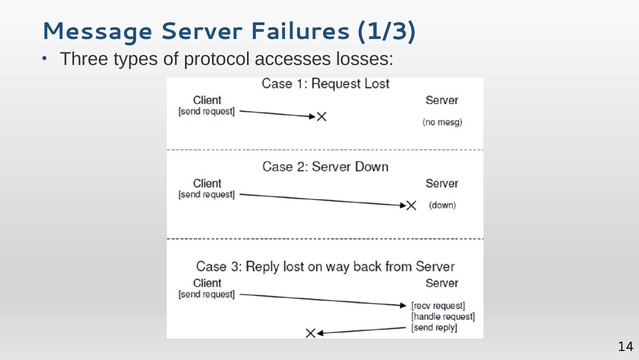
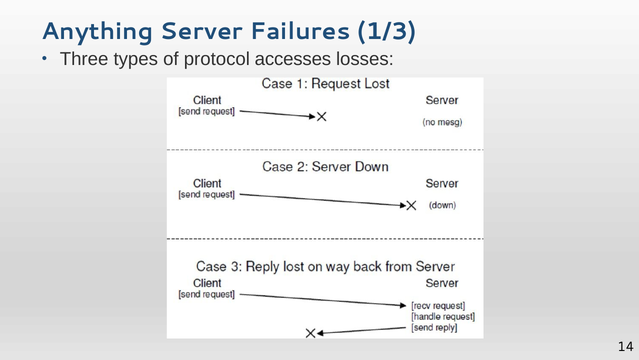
Message: Message -> Anything
